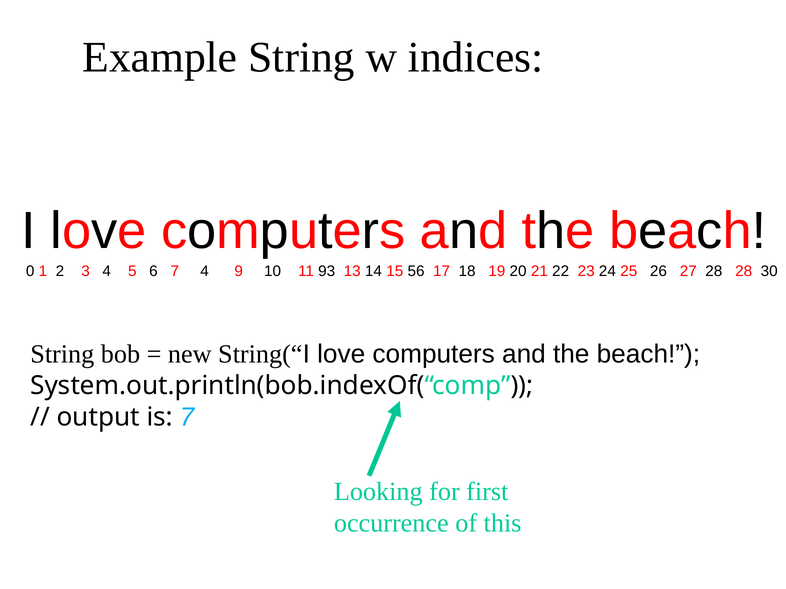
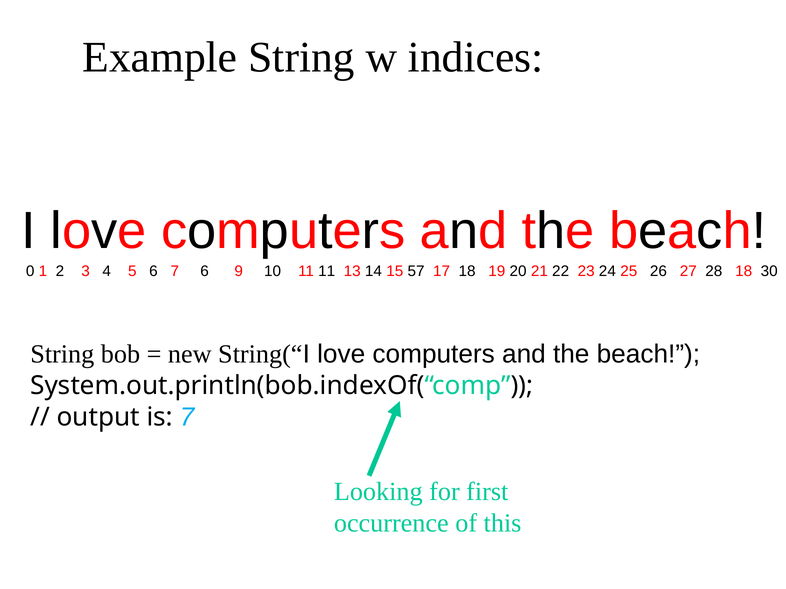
7 4: 4 -> 6
11 93: 93 -> 11
56: 56 -> 57
28 28: 28 -> 18
